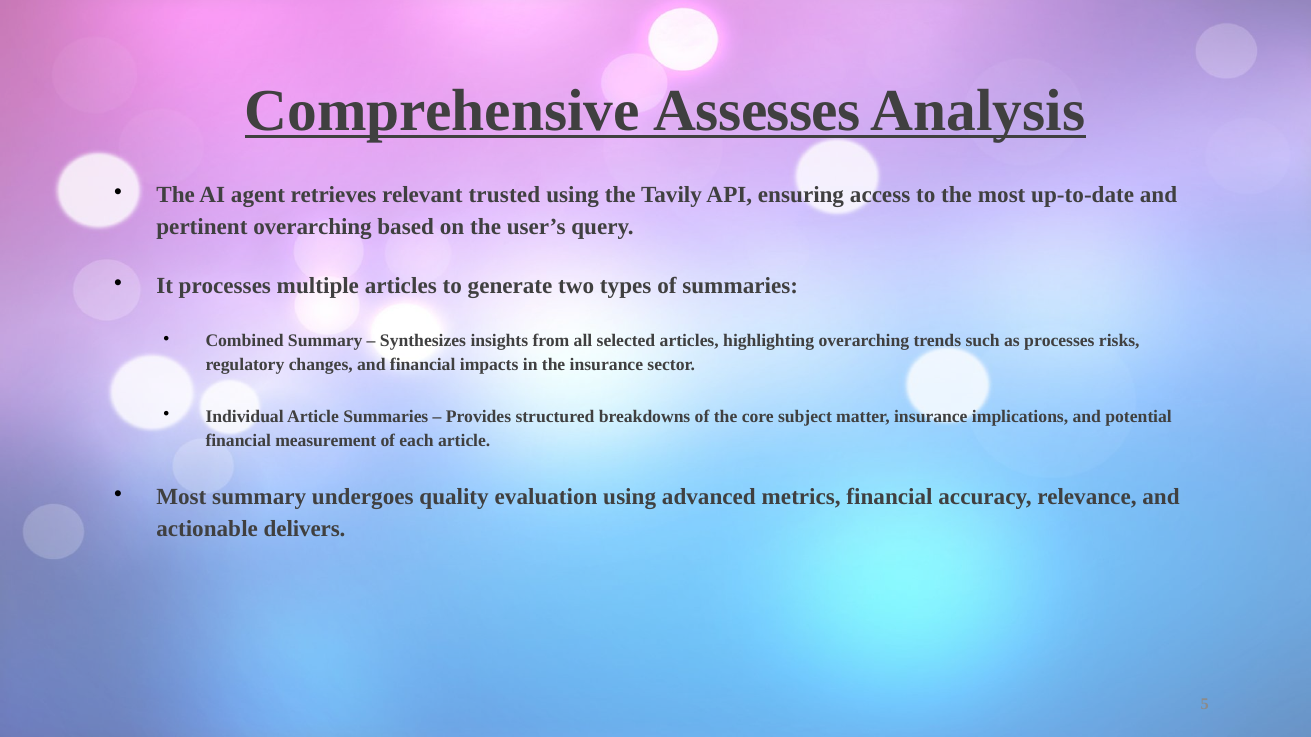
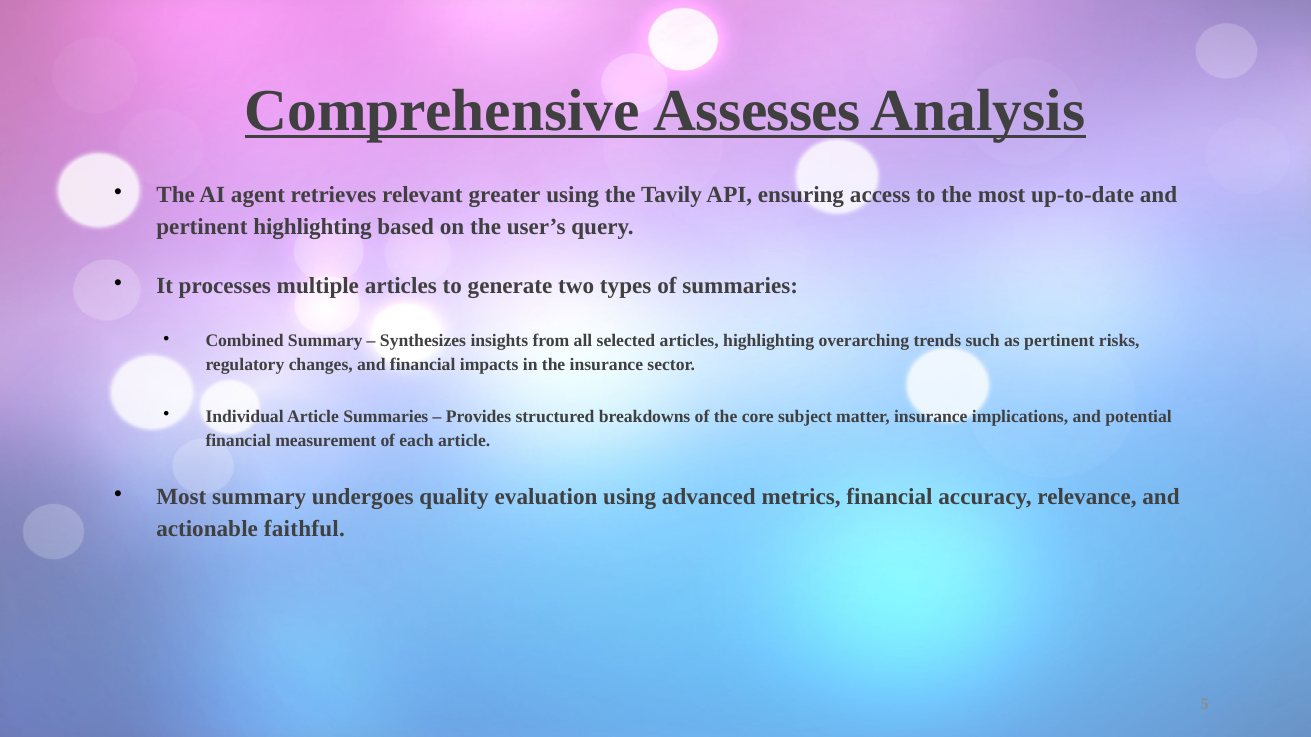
trusted: trusted -> greater
pertinent overarching: overarching -> highlighting
as processes: processes -> pertinent
delivers: delivers -> faithful
